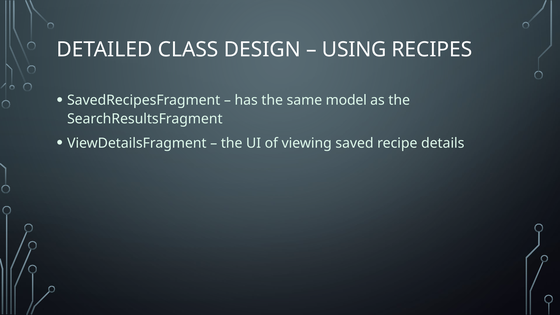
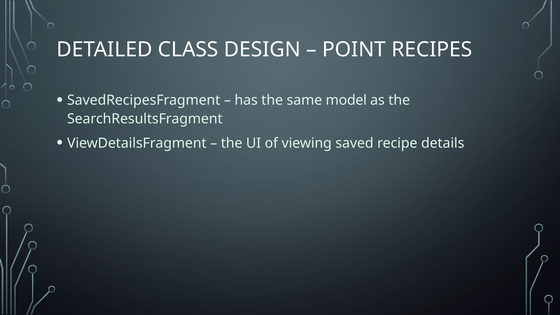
USING: USING -> POINT
